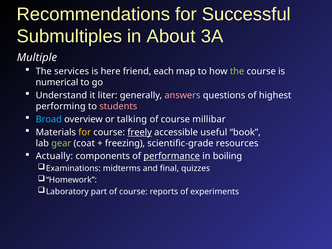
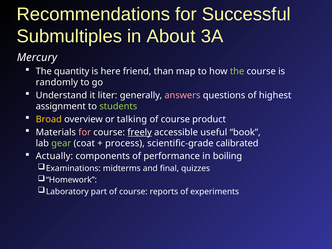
Multiple: Multiple -> Mercury
services: services -> quantity
each: each -> than
numerical: numerical -> randomly
performing: performing -> assignment
students colour: pink -> light green
Broad colour: light blue -> yellow
millibar: millibar -> product
for at (85, 132) colour: yellow -> pink
freezing: freezing -> process
resources: resources -> calibrated
performance underline: present -> none
